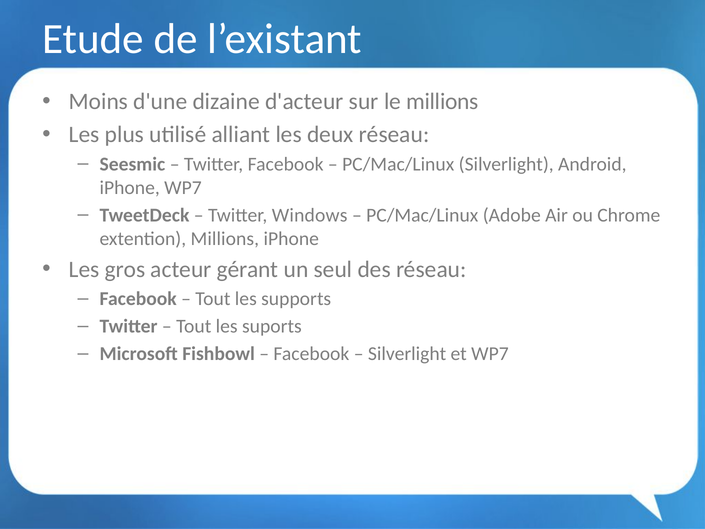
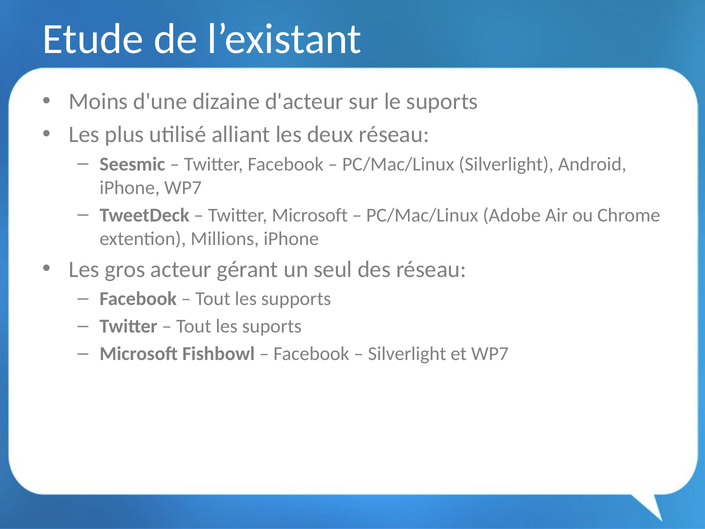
le millions: millions -> suports
Twitter Windows: Windows -> Microsoft
